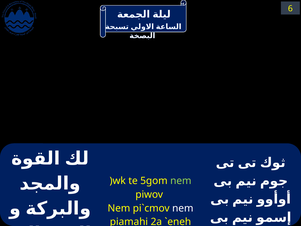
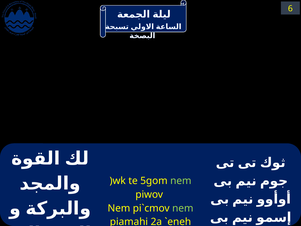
nem at (183, 208) colour: white -> light green
